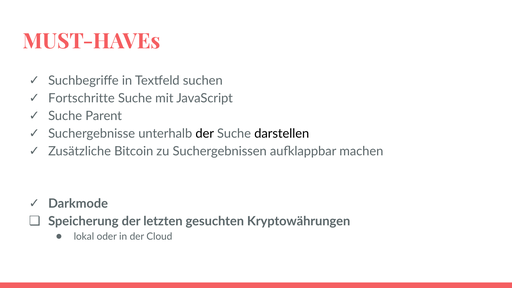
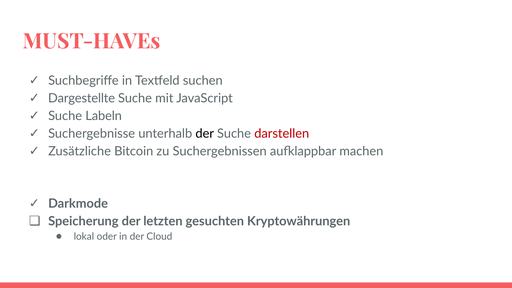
Fortschritte: Fortschritte -> Dargestellte
Parent: Parent -> Labeln
darstellen colour: black -> red
